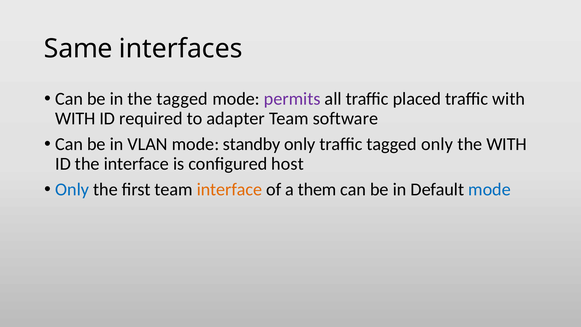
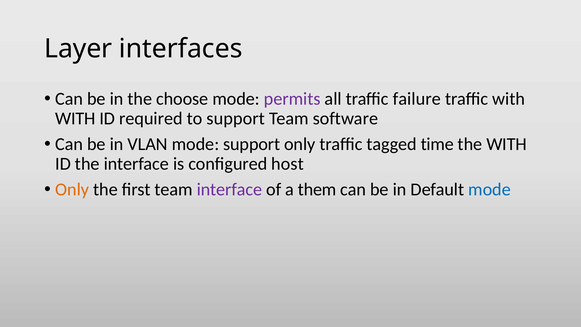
Same: Same -> Layer
the tagged: tagged -> choose
placed: placed -> failure
to adapter: adapter -> support
mode standby: standby -> support
tagged only: only -> time
Only at (72, 189) colour: blue -> orange
interface at (229, 189) colour: orange -> purple
